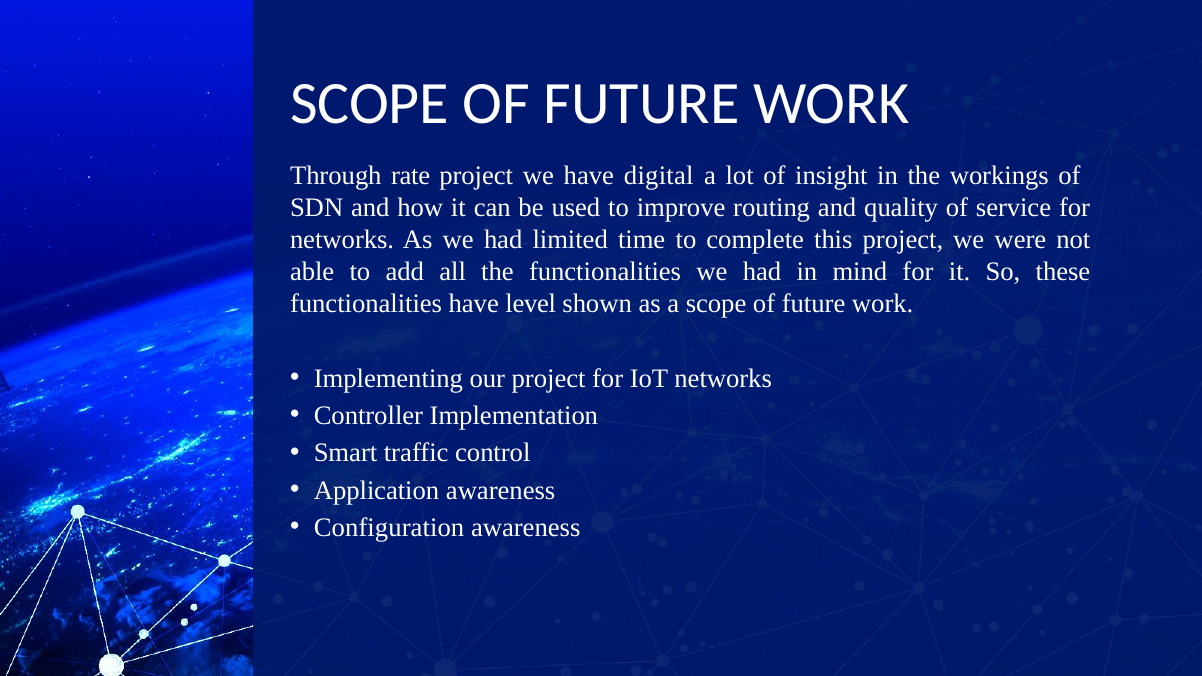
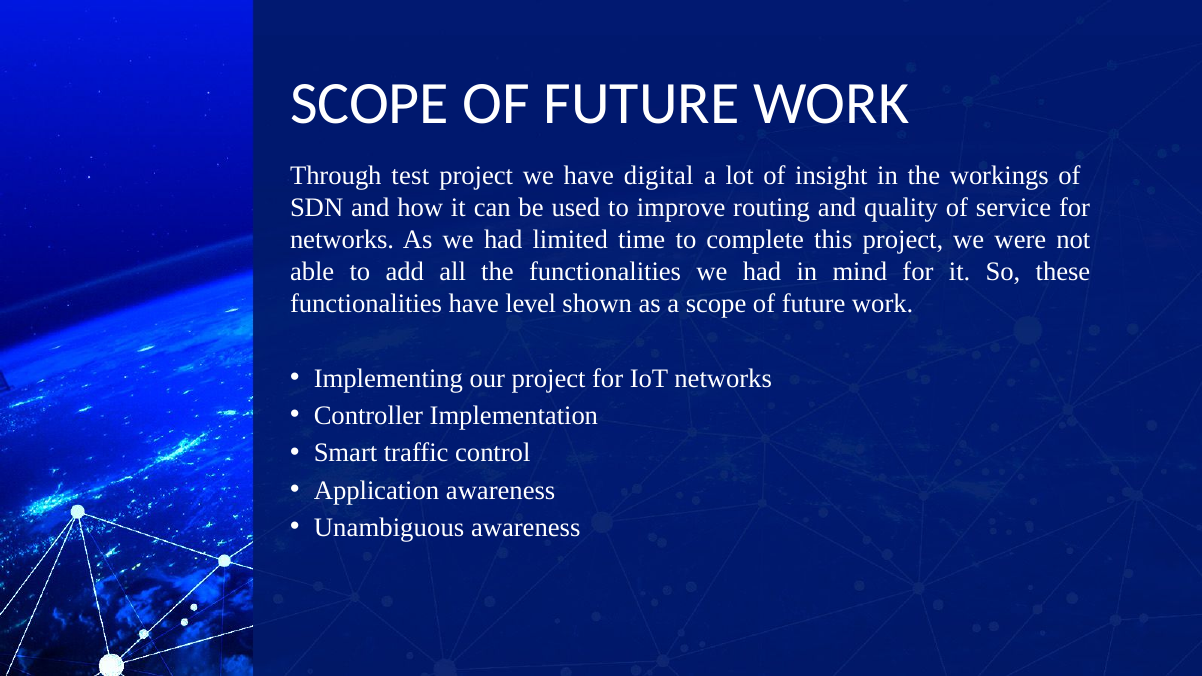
rate: rate -> test
Configuration: Configuration -> Unambiguous
